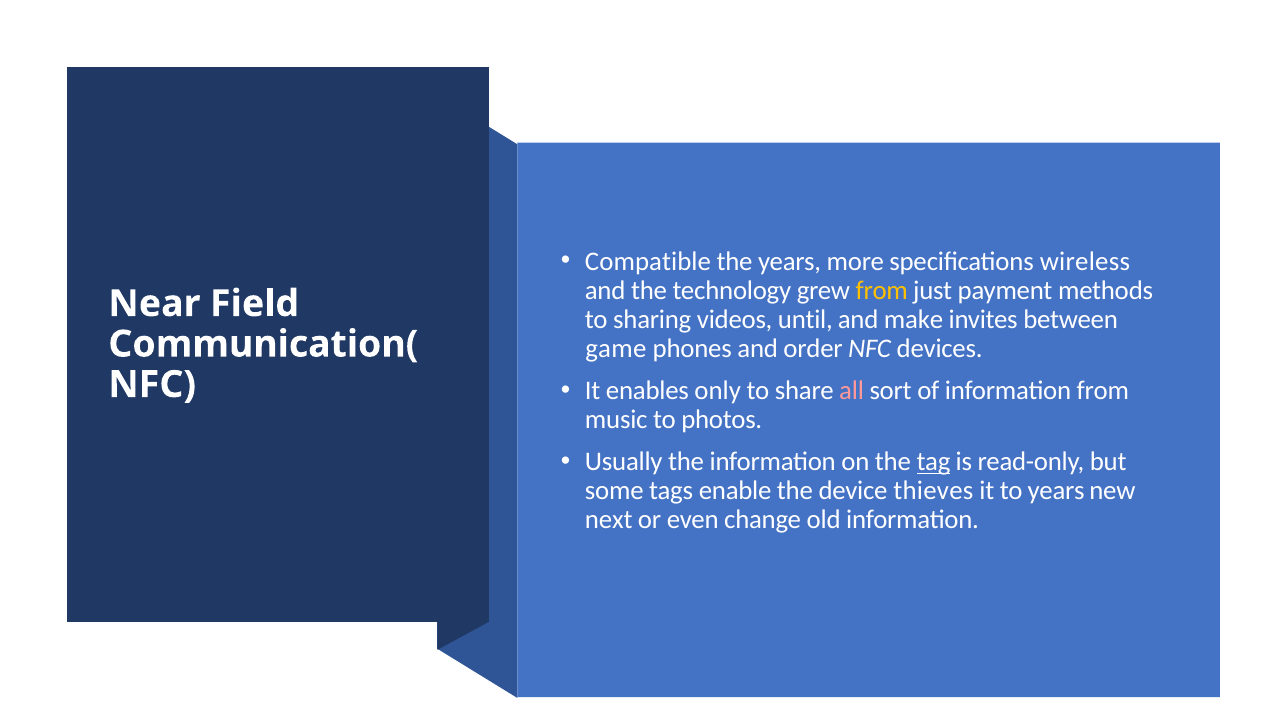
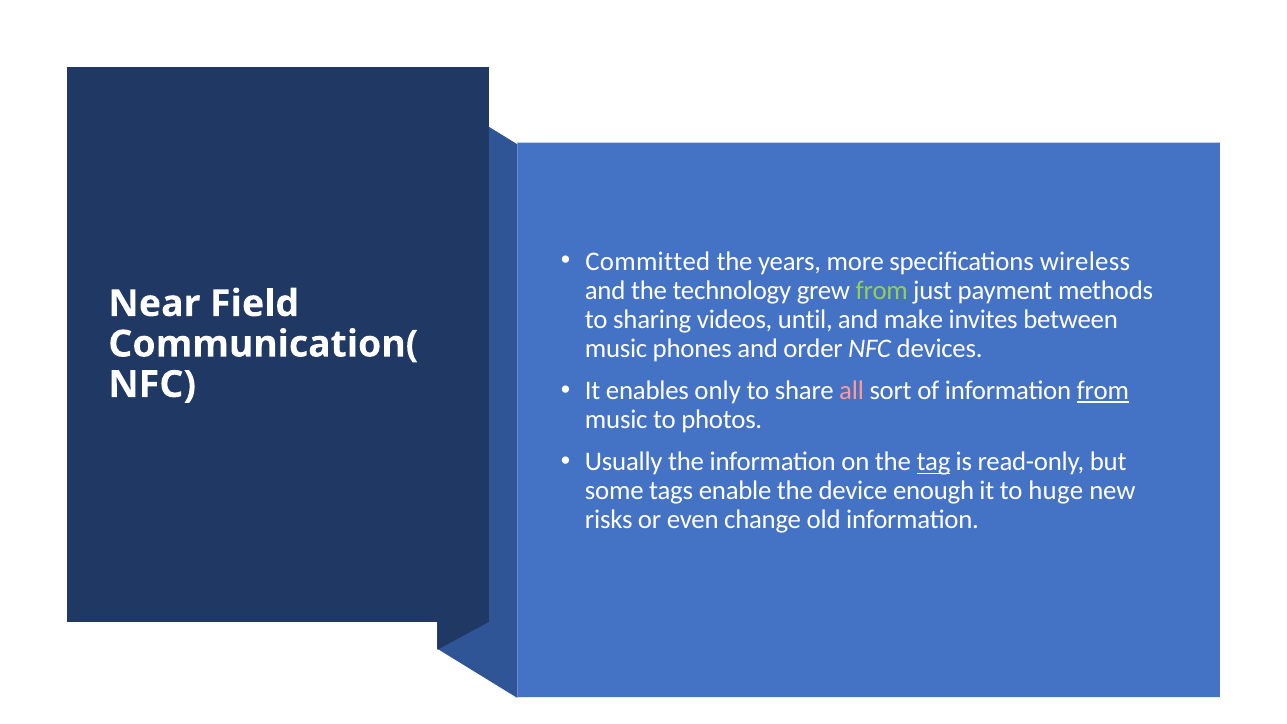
Compatible: Compatible -> Committed
from at (882, 290) colour: yellow -> light green
game at (616, 348): game -> music
from at (1103, 391) underline: none -> present
thieves: thieves -> enough
to years: years -> huge
next: next -> risks
